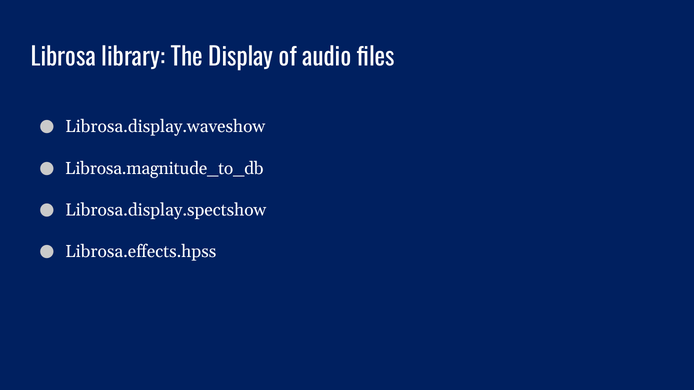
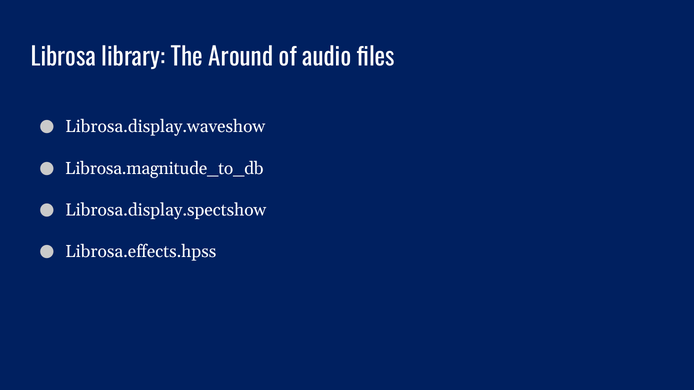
Display: Display -> Around
